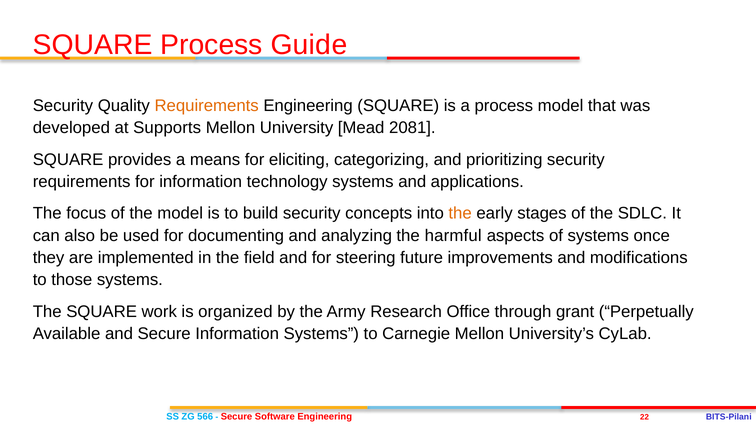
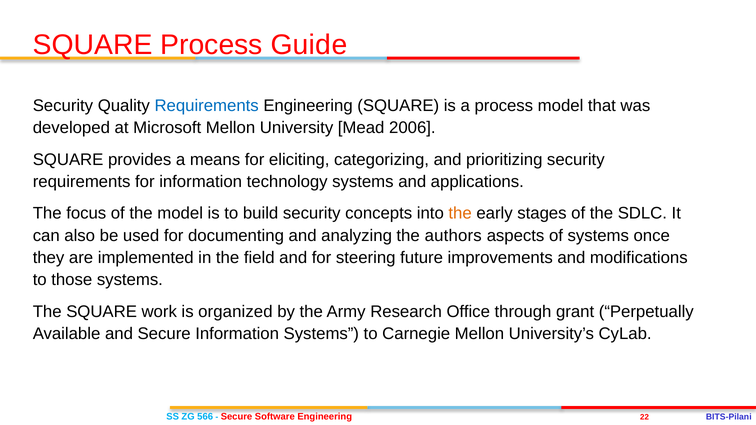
Requirements at (207, 106) colour: orange -> blue
Supports: Supports -> Microsoft
2081: 2081 -> 2006
harmful: harmful -> authors
